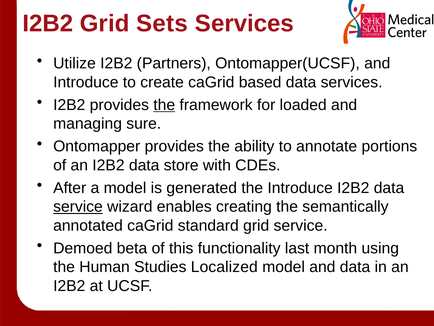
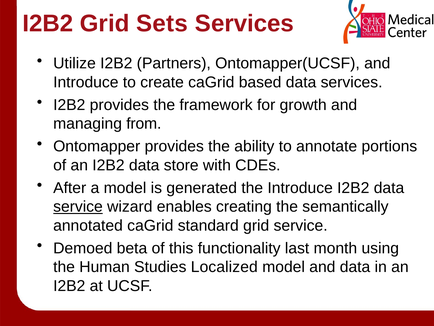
the at (164, 105) underline: present -> none
loaded: loaded -> growth
sure: sure -> from
